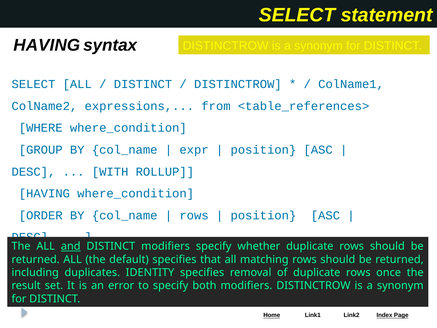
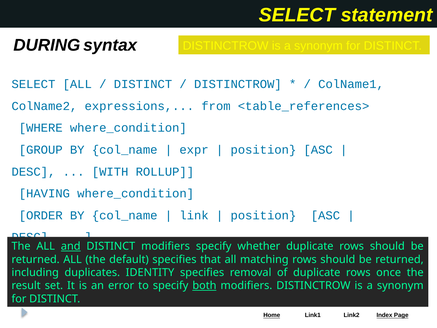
HAVING at (47, 45): HAVING -> DURING
rows at (194, 215): rows -> link
both underline: none -> present
